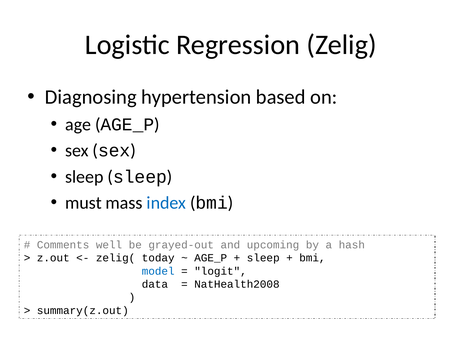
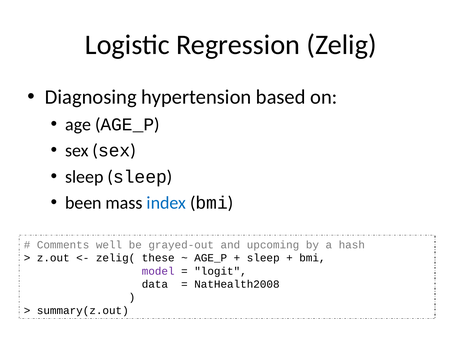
must: must -> been
today: today -> these
model colour: blue -> purple
